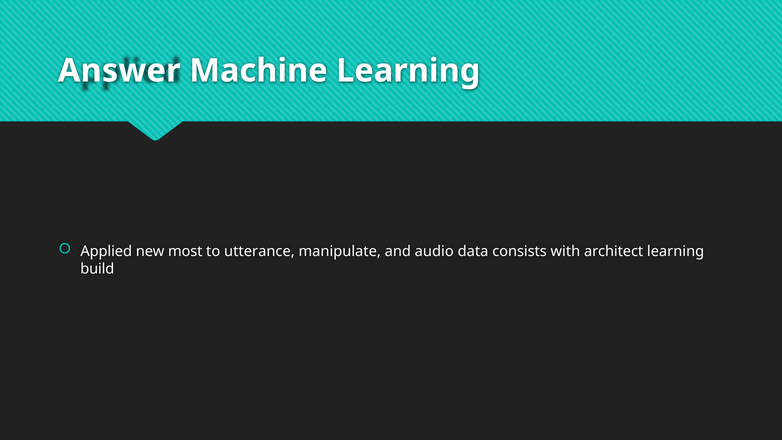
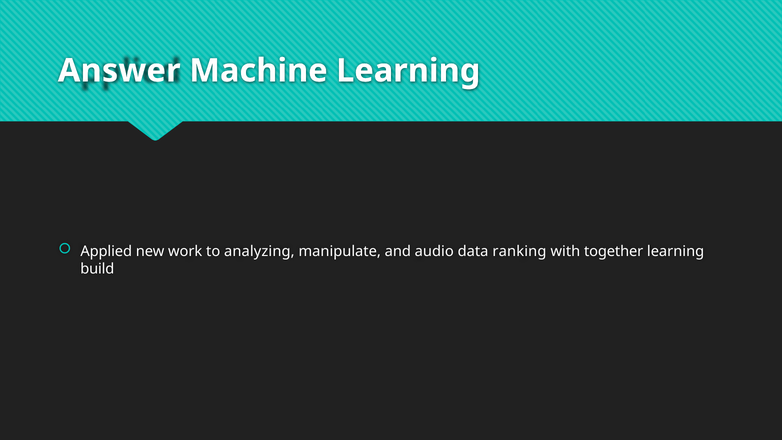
most: most -> work
utterance: utterance -> analyzing
consists: consists -> ranking
architect: architect -> together
